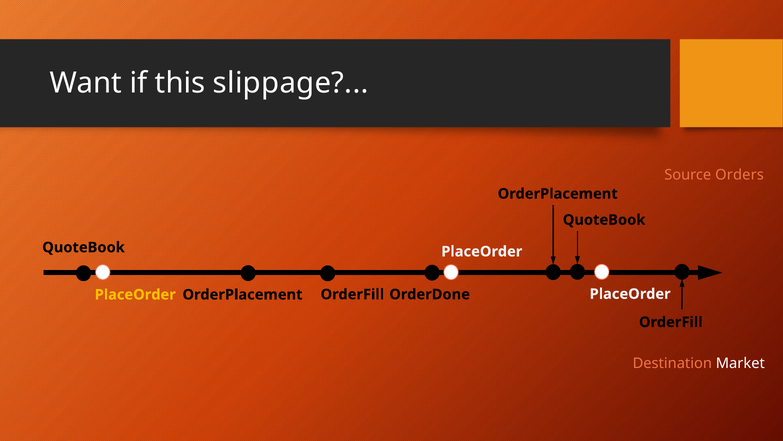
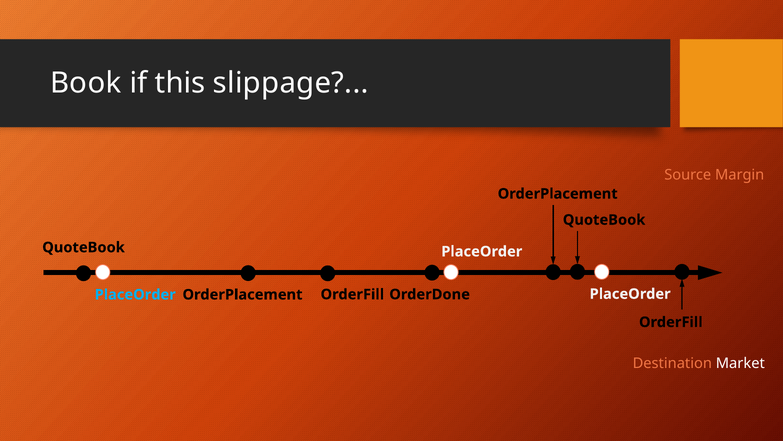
Want: Want -> Book
Orders: Orders -> Margin
PlaceOrder at (135, 294) colour: yellow -> light blue
